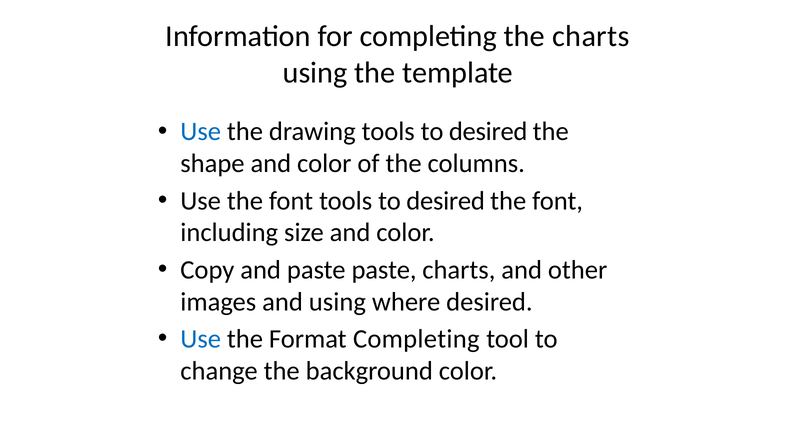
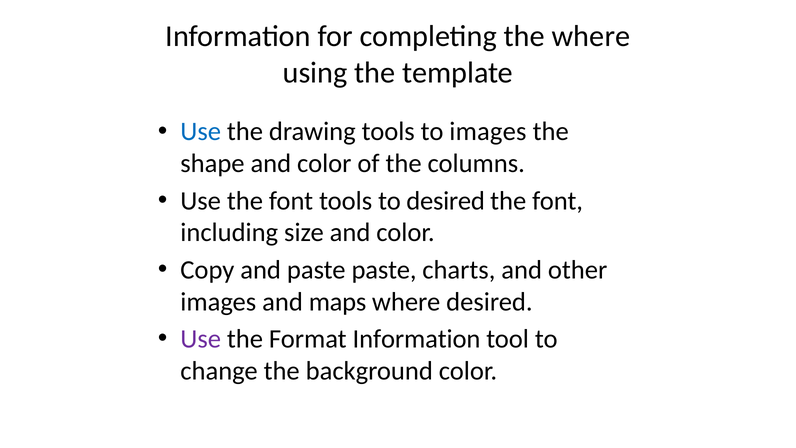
the charts: charts -> where
drawing tools to desired: desired -> images
and using: using -> maps
Use at (201, 339) colour: blue -> purple
Format Completing: Completing -> Information
